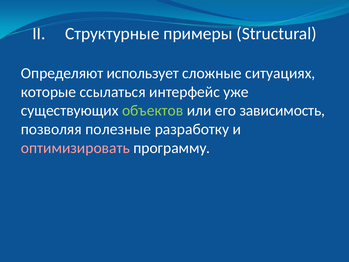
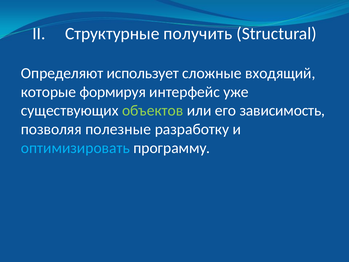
примеры: примеры -> получить
ситуациях: ситуациях -> входящий
ссылаться: ссылаться -> формируя
оптимизировать colour: pink -> light blue
